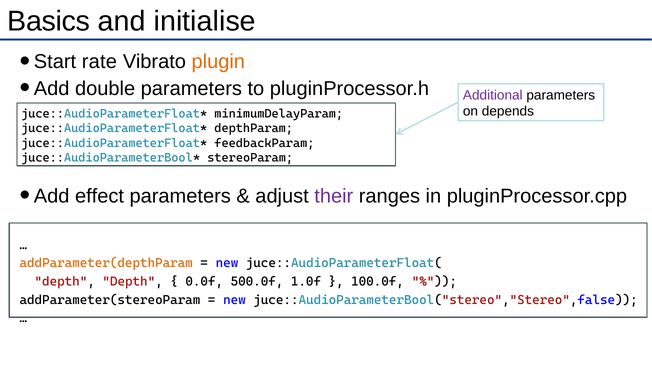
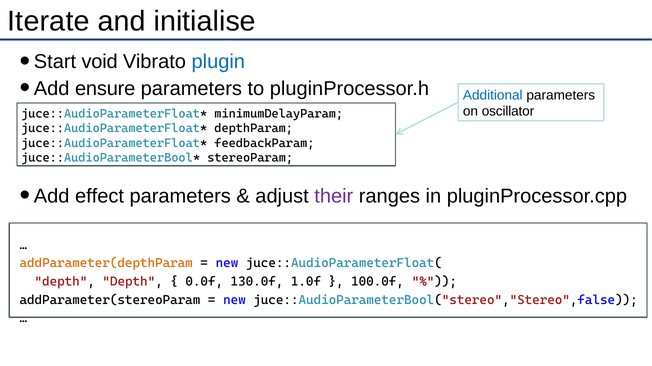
Basics: Basics -> Iterate
rate: rate -> void
plugin colour: orange -> blue
double: double -> ensure
Additional colour: purple -> blue
depends: depends -> oscillator
500.0f: 500.0f -> 130.0f
